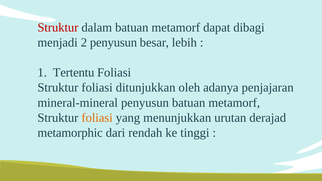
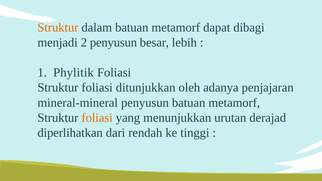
Struktur at (58, 28) colour: red -> orange
Tertentu: Tertentu -> Phylitik
metamorphic: metamorphic -> diperlihatkan
